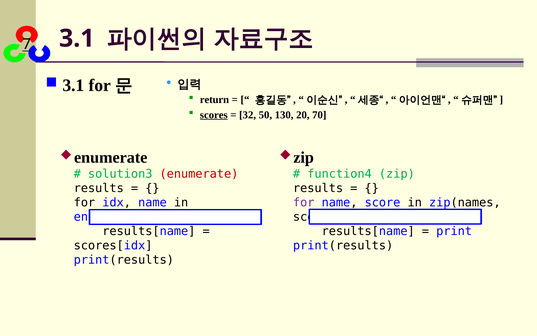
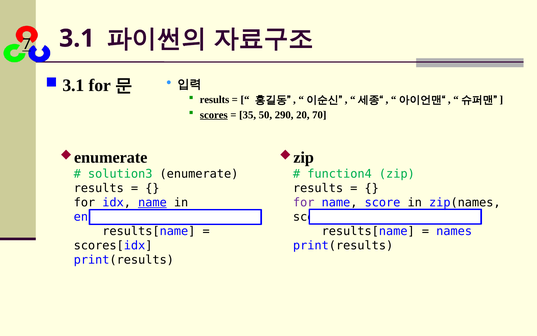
return at (214, 100): return -> results
32: 32 -> 35
130: 130 -> 290
enumerate colour: red -> black
name at (152, 202) underline: none -> present
print: print -> names
